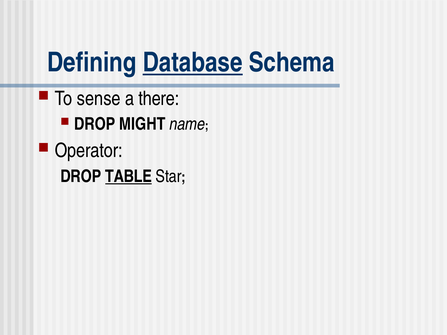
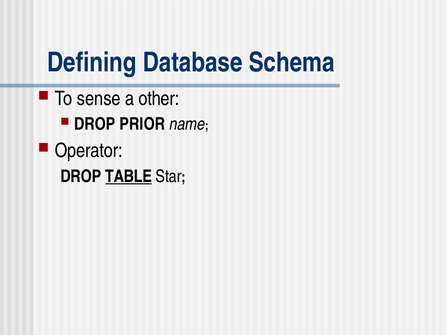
Database underline: present -> none
there: there -> other
MIGHT: MIGHT -> PRIOR
